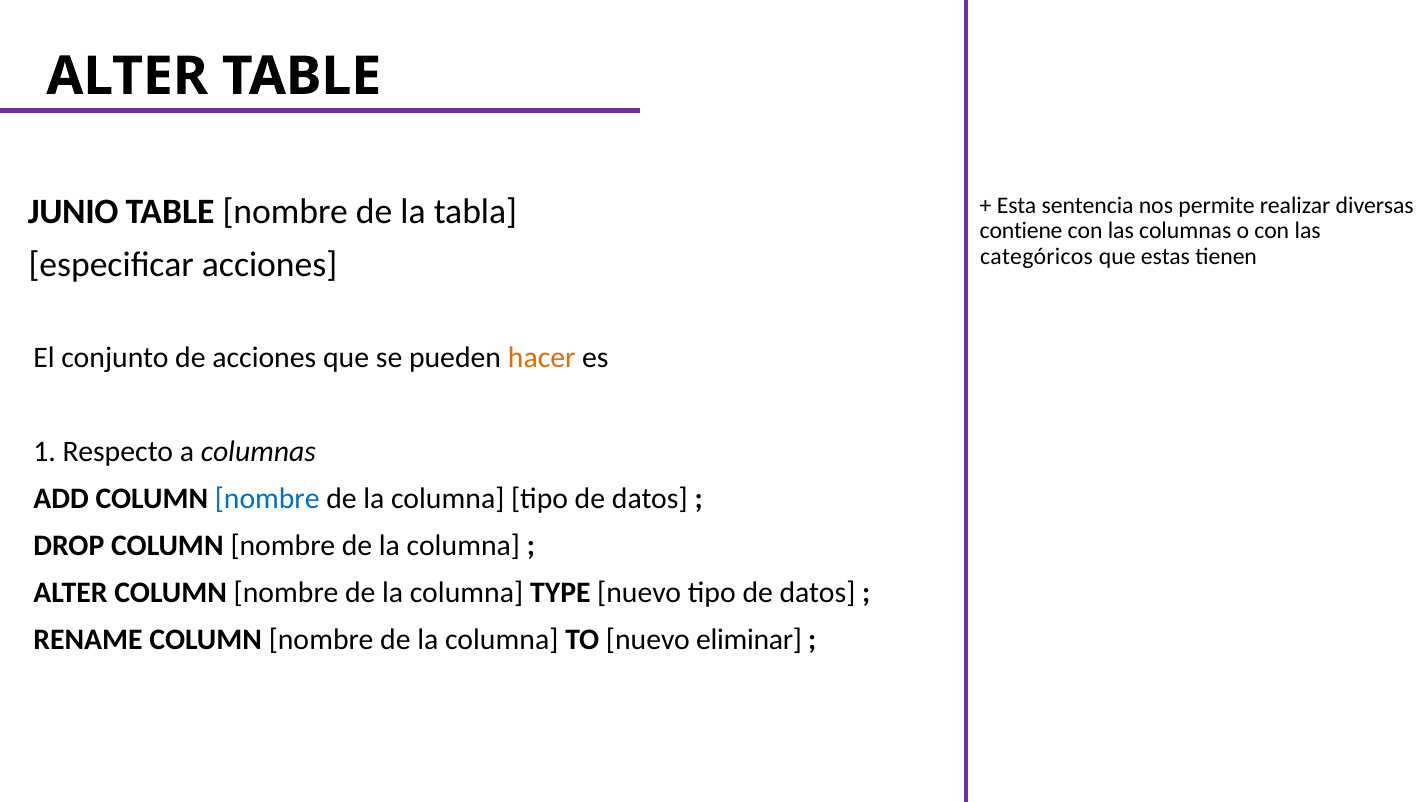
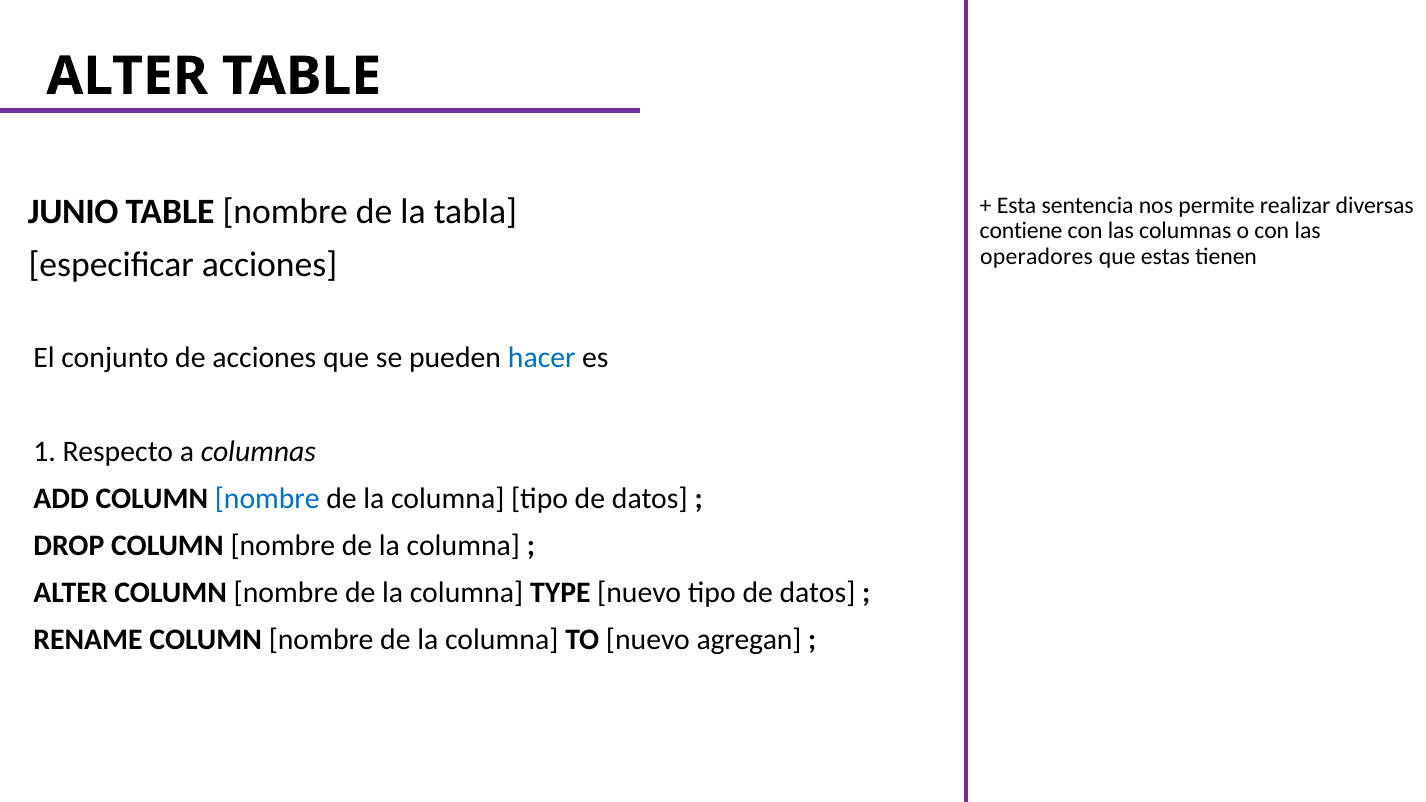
categóricos: categóricos -> operadores
hacer colour: orange -> blue
eliminar: eliminar -> agregan
